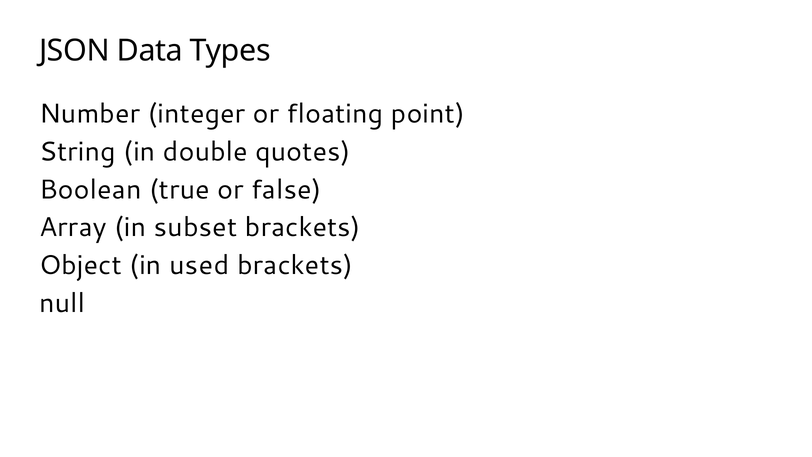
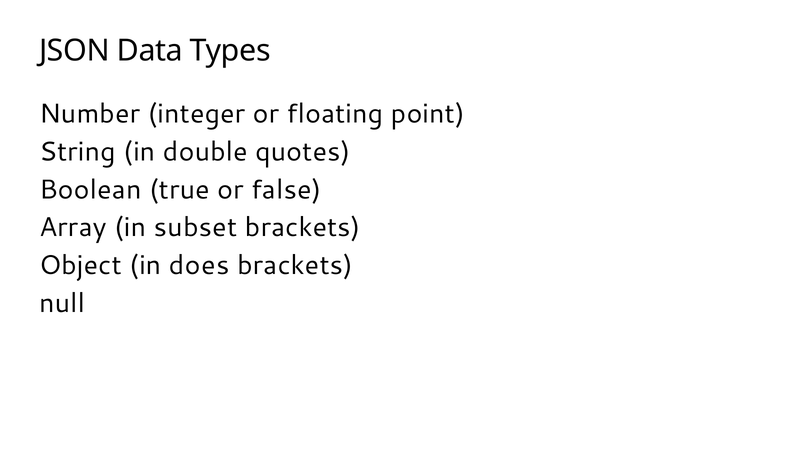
used: used -> does
